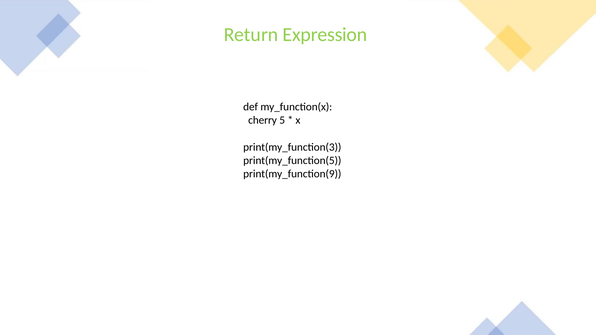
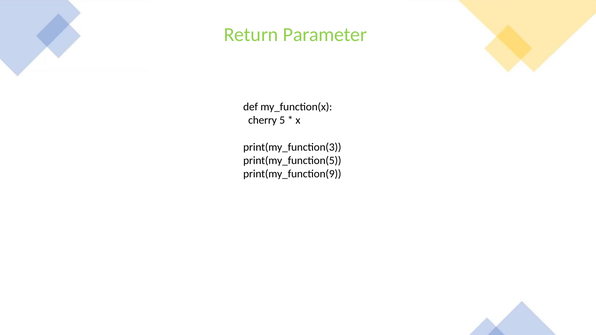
Expression: Expression -> Parameter
